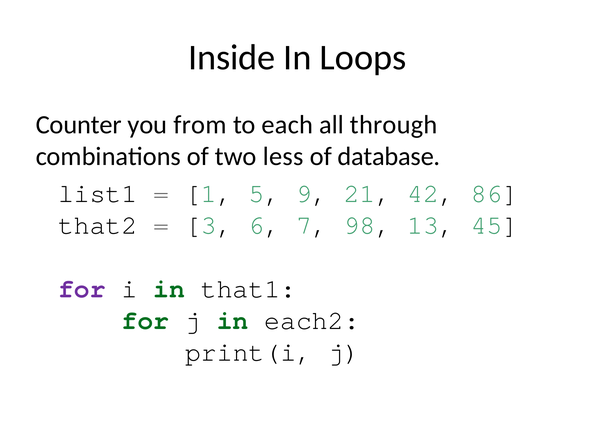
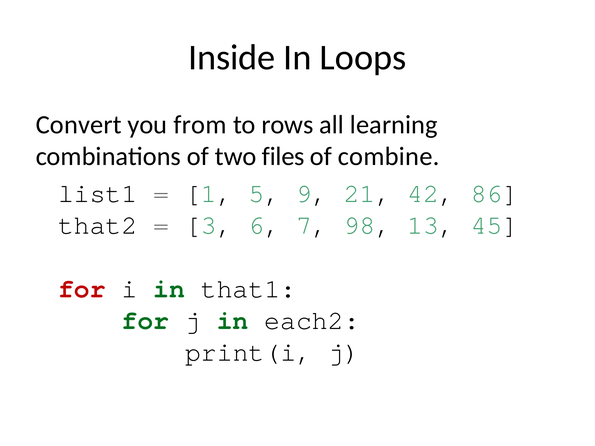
Counter: Counter -> Convert
each: each -> rows
through: through -> learning
less: less -> files
database: database -> combine
for at (82, 289) colour: purple -> red
